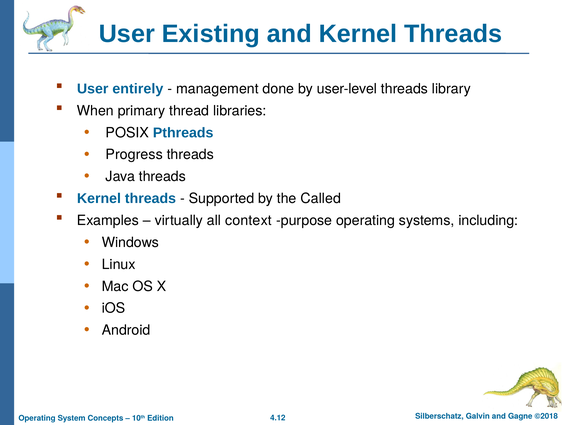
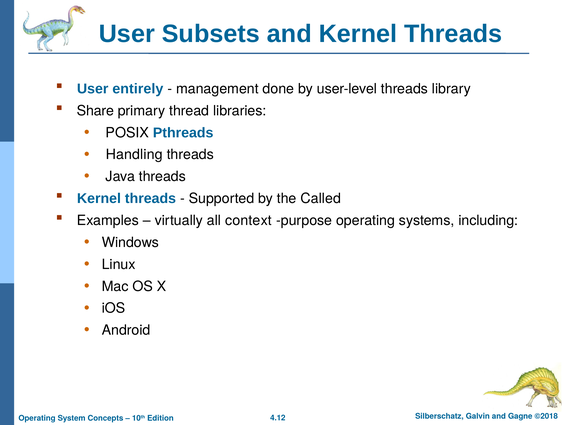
Existing: Existing -> Subsets
When: When -> Share
Progress: Progress -> Handling
